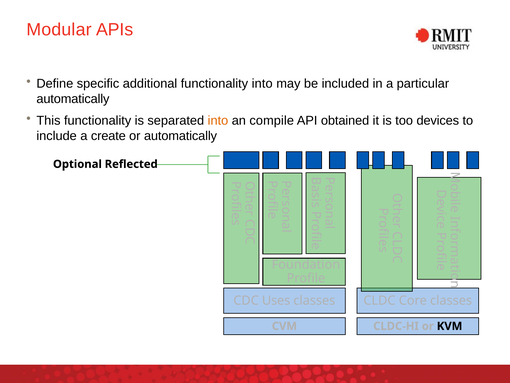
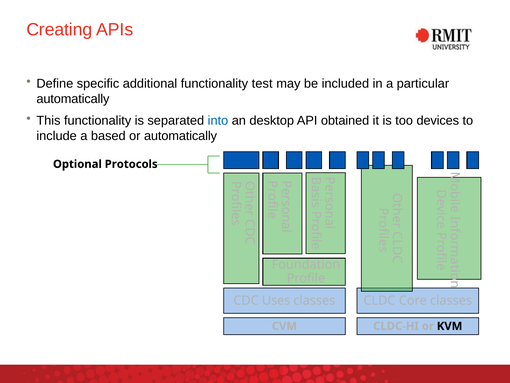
Modular: Modular -> Creating
functionality into: into -> test
into at (218, 121) colour: orange -> blue
compile: compile -> desktop
create: create -> based
Reflected: Reflected -> Protocols
